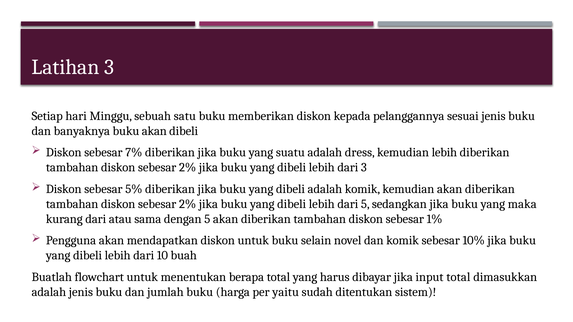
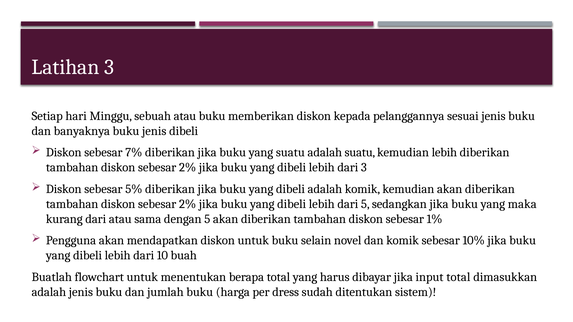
sebuah satu: satu -> atau
buku akan: akan -> jenis
adalah dress: dress -> suatu
yaitu: yaitu -> dress
